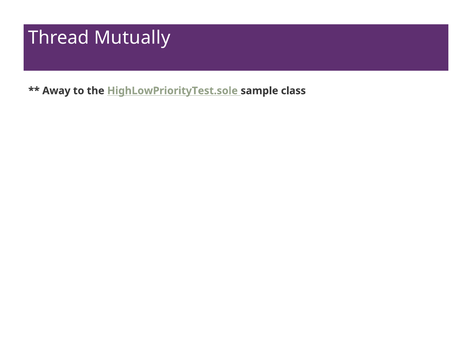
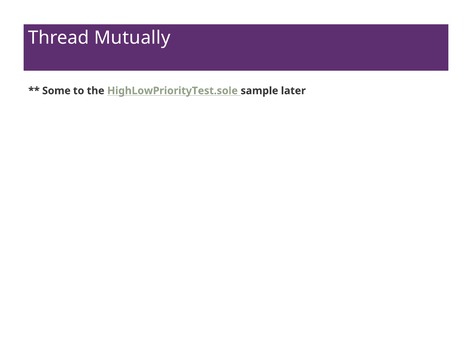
Away: Away -> Some
class: class -> later
